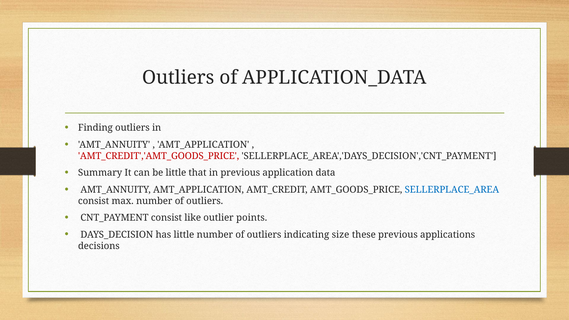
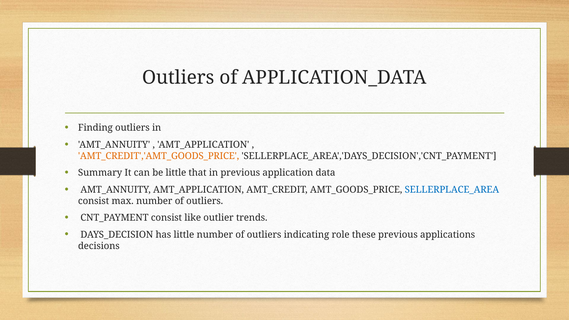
AMT_CREDIT','AMT_GOODS_PRICE colour: red -> orange
points: points -> trends
size: size -> role
